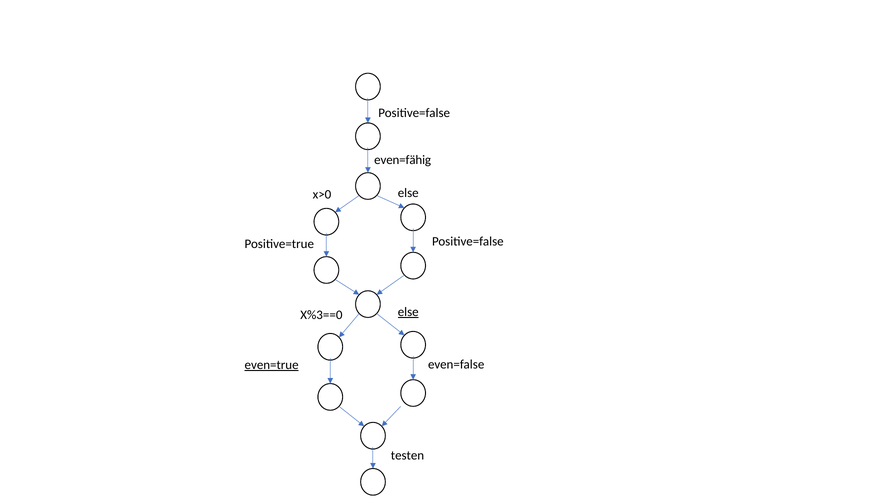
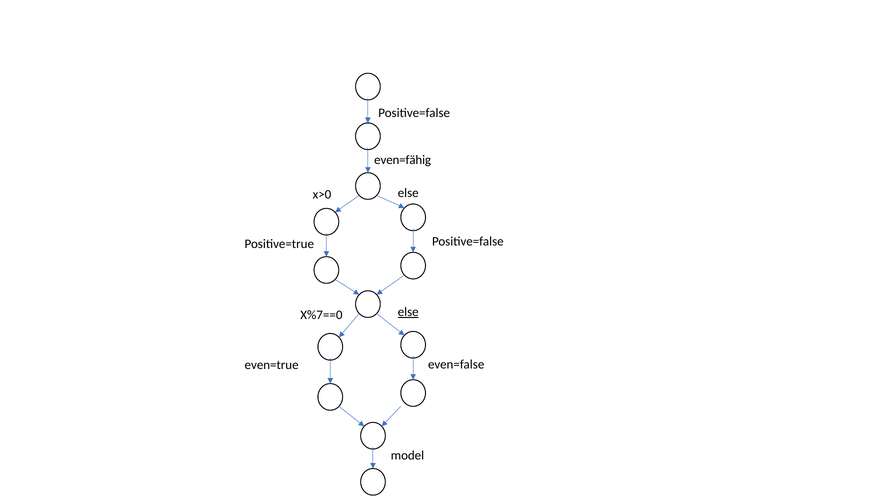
X%3==0: X%3==0 -> X%7==0
even=true underline: present -> none
testen: testen -> model
